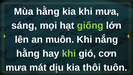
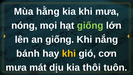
sáng: sáng -> nóng
an muôn: muôn -> giống
hằng at (28, 53): hằng -> bánh
khi at (69, 53) colour: light green -> yellow
